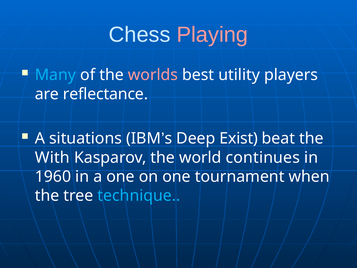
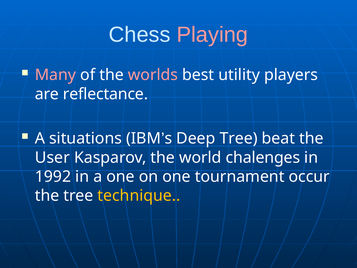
Many colour: light blue -> pink
Deep Exist: Exist -> Tree
With: With -> User
continues: continues -> chalenges
1960: 1960 -> 1992
when: when -> occur
technique colour: light blue -> yellow
